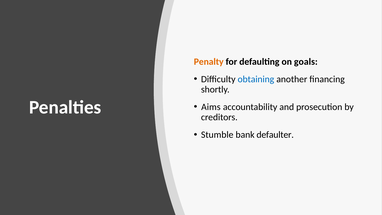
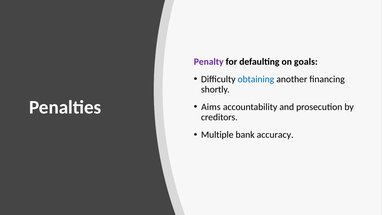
Penalty colour: orange -> purple
Stumble: Stumble -> Multiple
defaulter: defaulter -> accuracy
